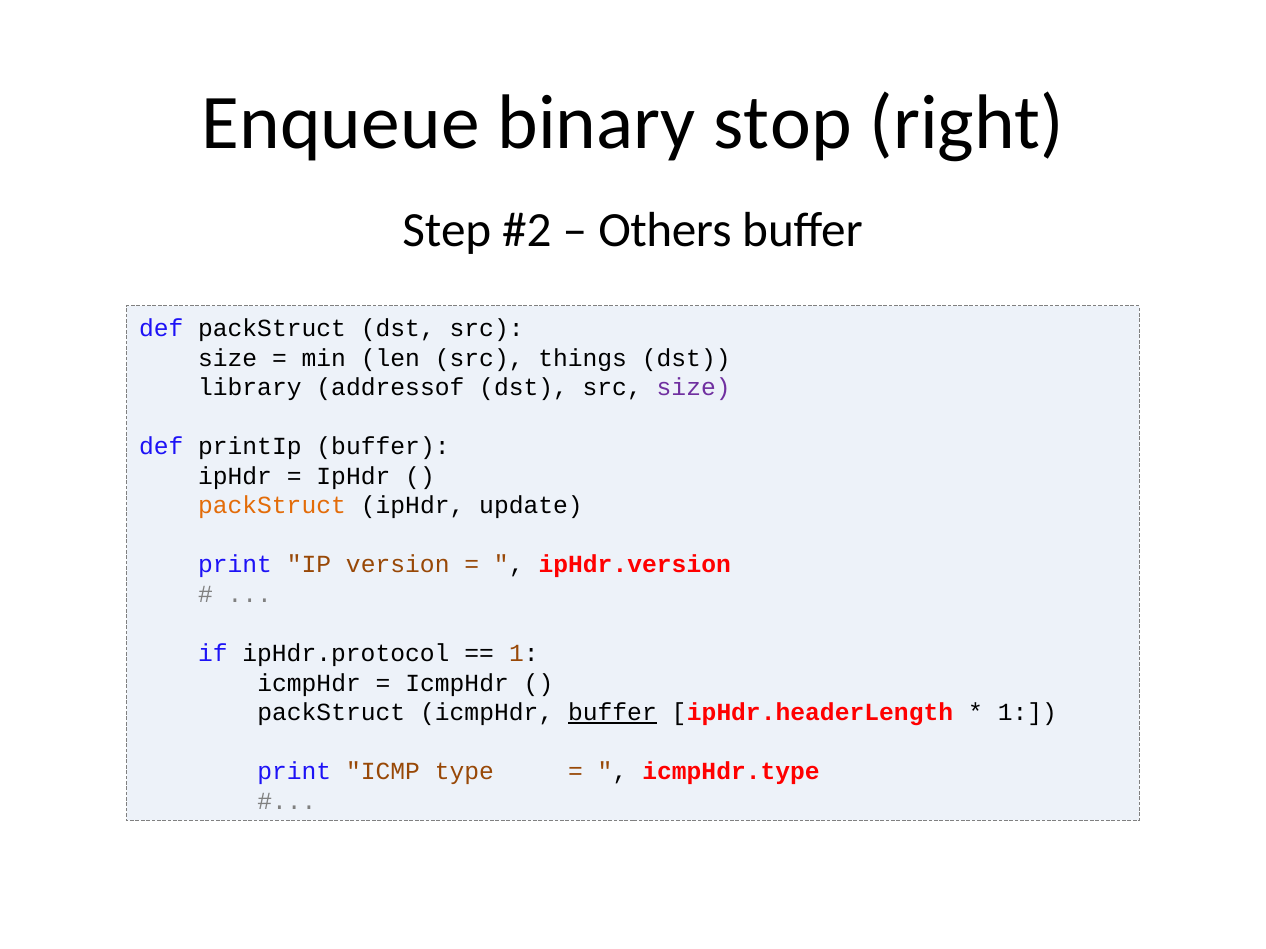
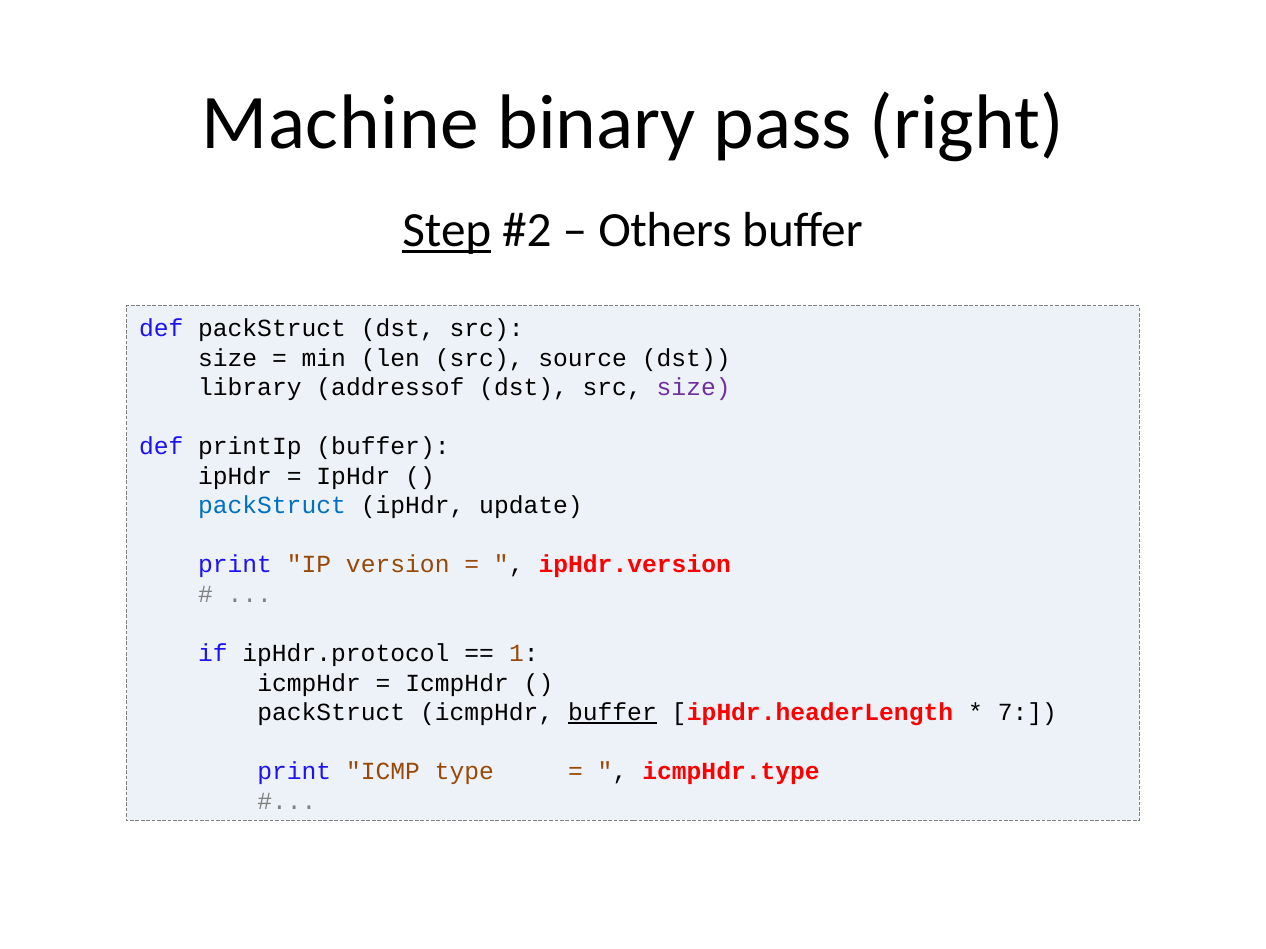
Enqueue: Enqueue -> Machine
stop: stop -> pass
Step underline: none -> present
things: things -> source
packStruct at (272, 506) colour: orange -> blue
1 at (1027, 713): 1 -> 7
